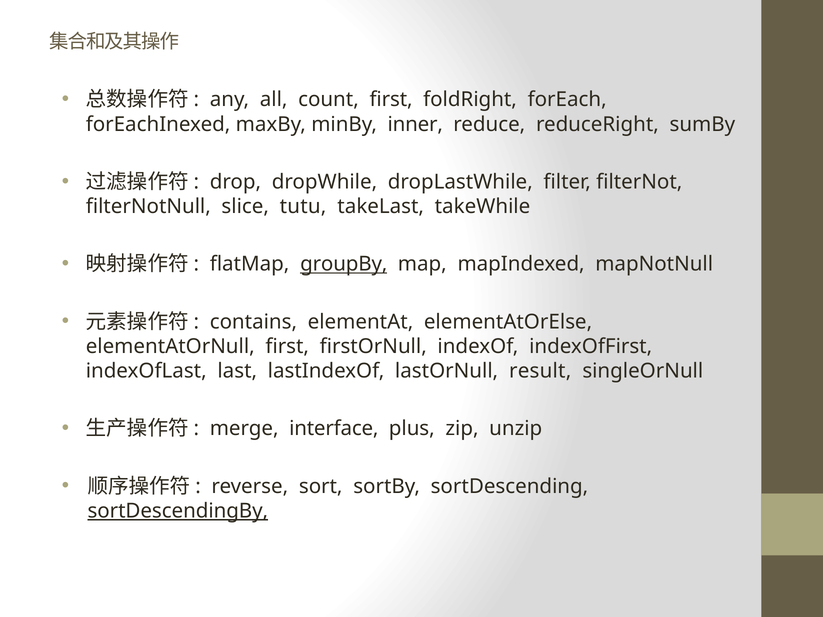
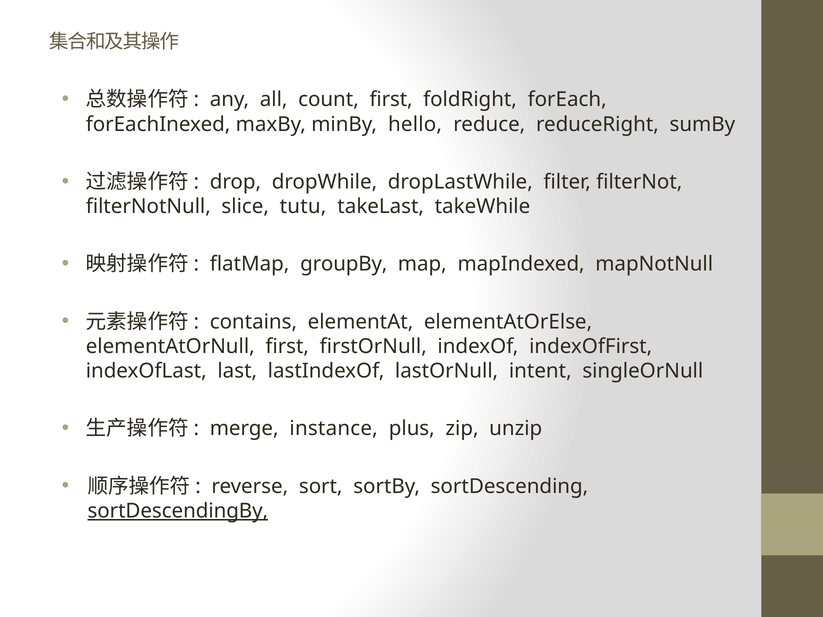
inner: inner -> hello
groupBy underline: present -> none
result: result -> intent
interface: interface -> instance
